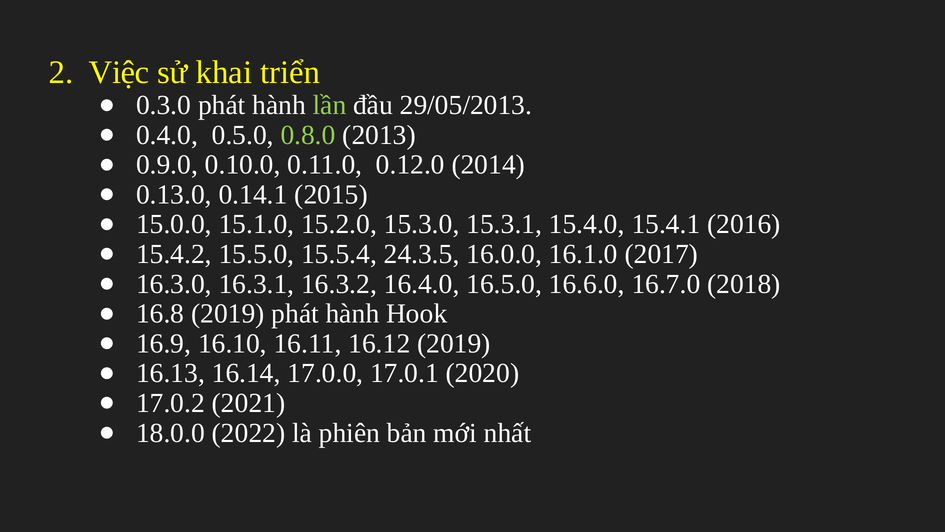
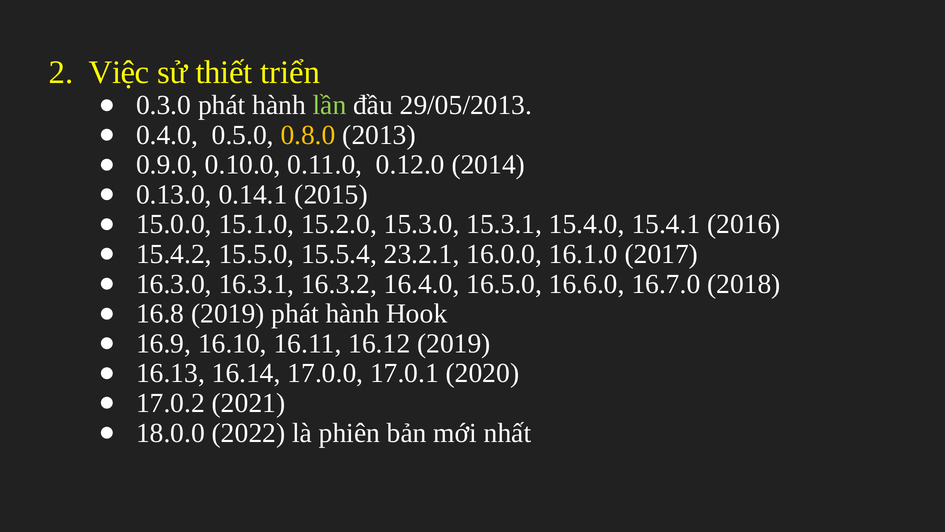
khai: khai -> thiết
0.8.0 colour: light green -> yellow
24.3.5: 24.3.5 -> 23.2.1
